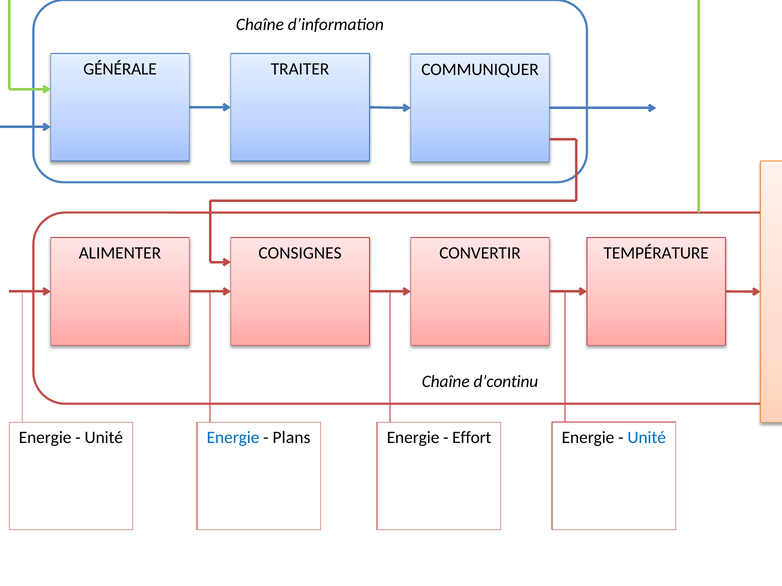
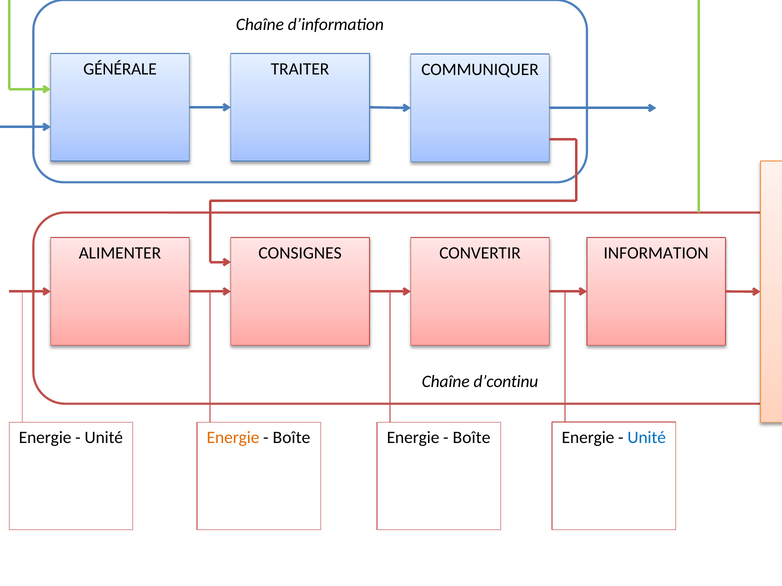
TEMPÉRATURE: TEMPÉRATURE -> INFORMATION
Energie at (233, 438) colour: blue -> orange
Plans at (292, 438): Plans -> Boîte
Effort at (472, 438): Effort -> Boîte
